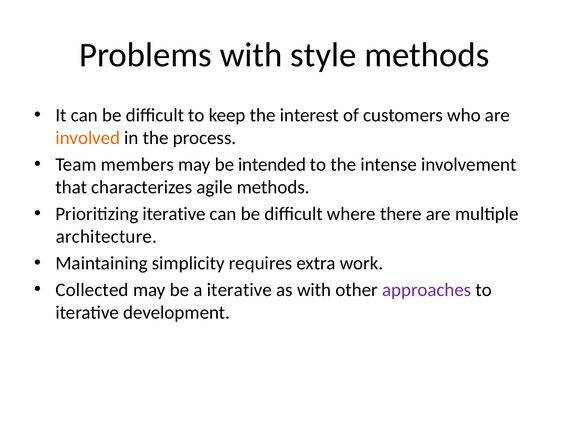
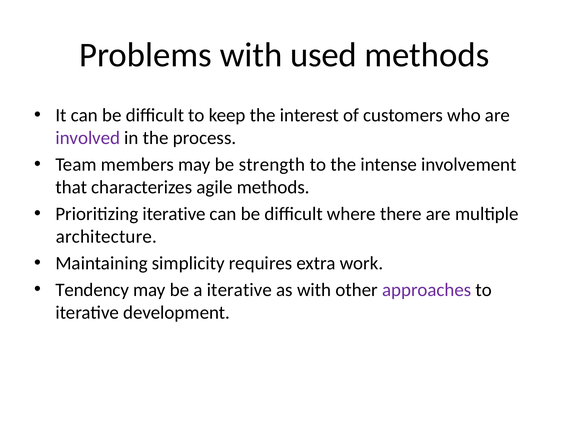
style: style -> used
involved colour: orange -> purple
intended: intended -> strength
Collected: Collected -> Tendency
